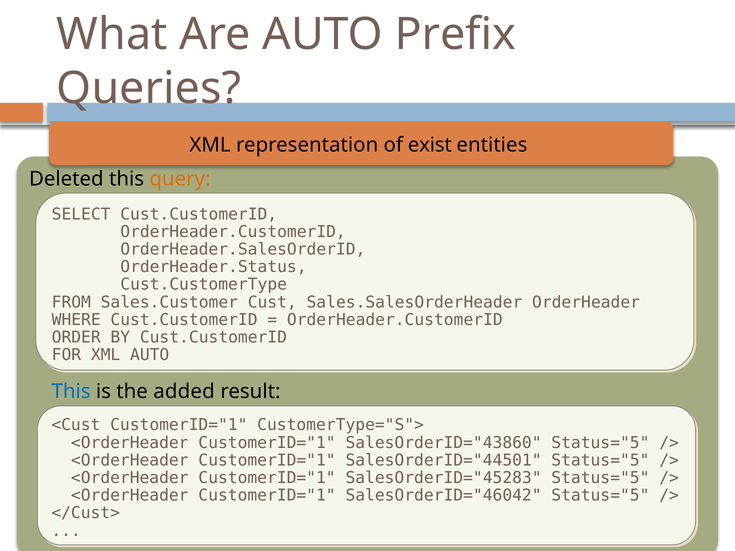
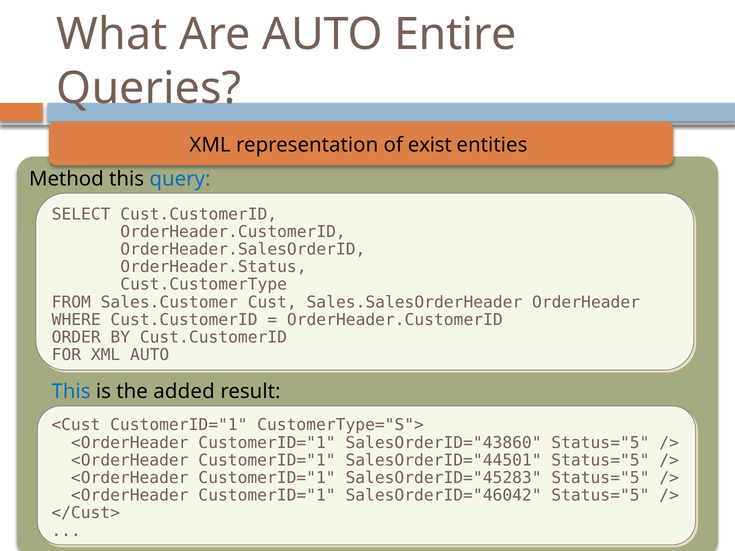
Prefix: Prefix -> Entire
Deleted: Deleted -> Method
query colour: orange -> blue
